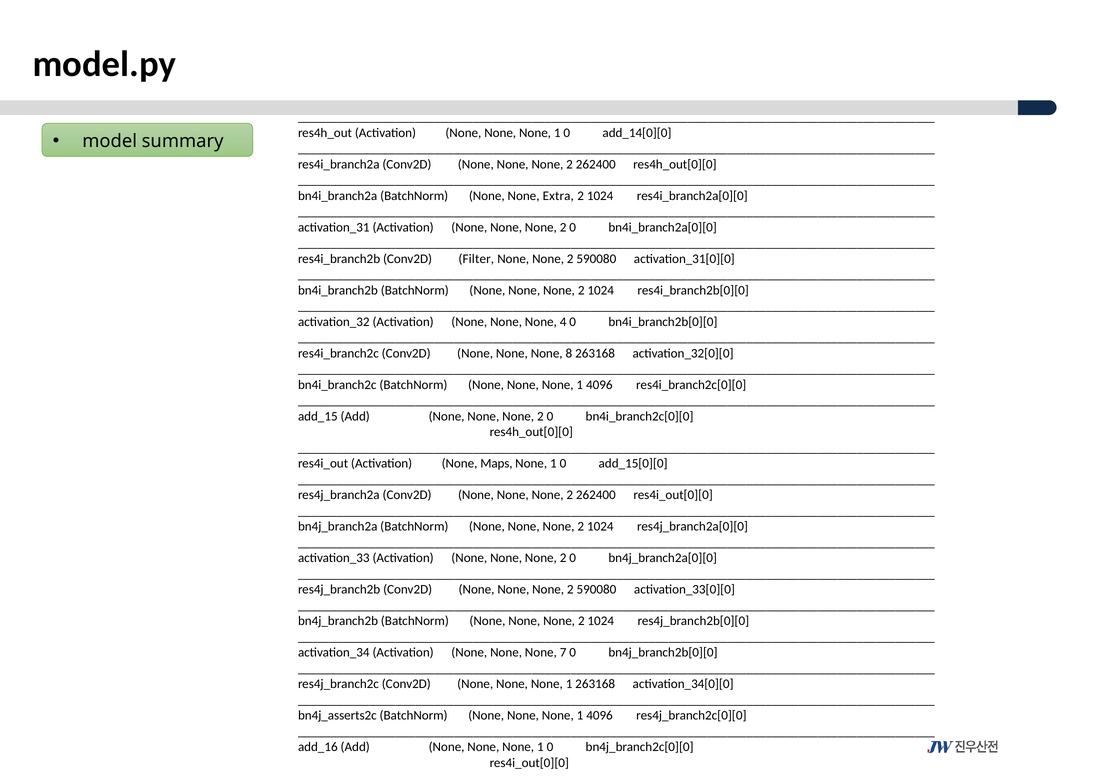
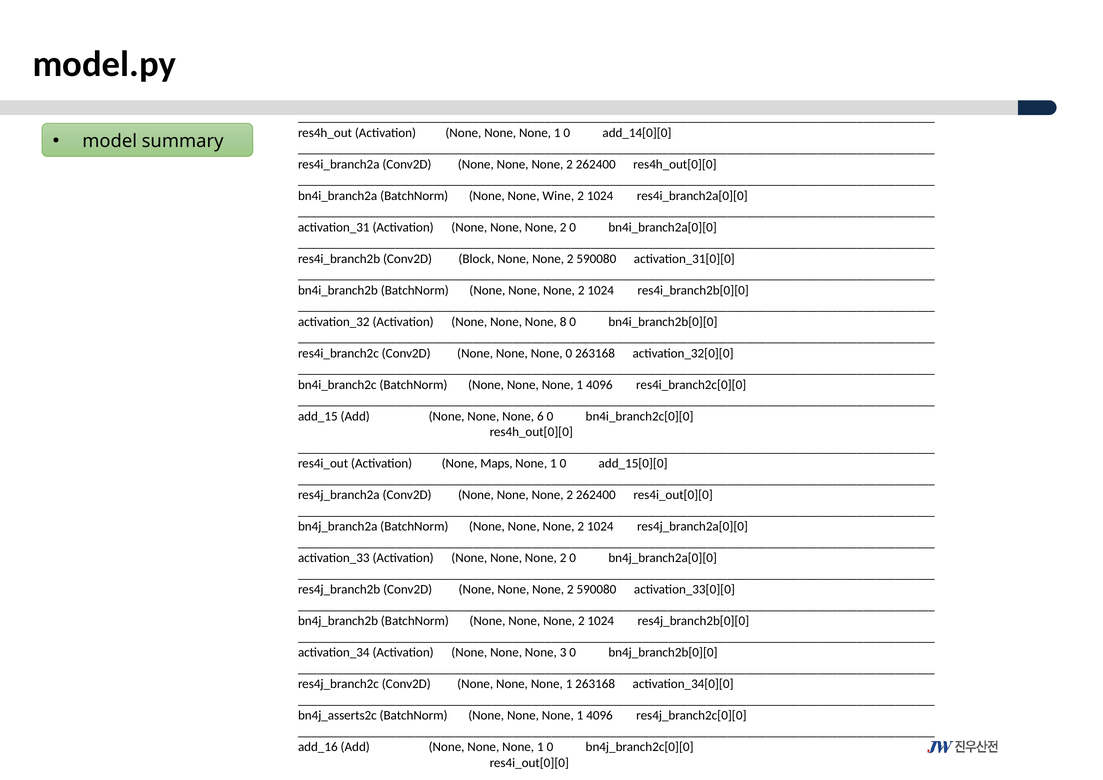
Extra: Extra -> Wine
Filter: Filter -> Block
4: 4 -> 8
None 8: 8 -> 0
2 at (540, 416): 2 -> 6
7: 7 -> 3
